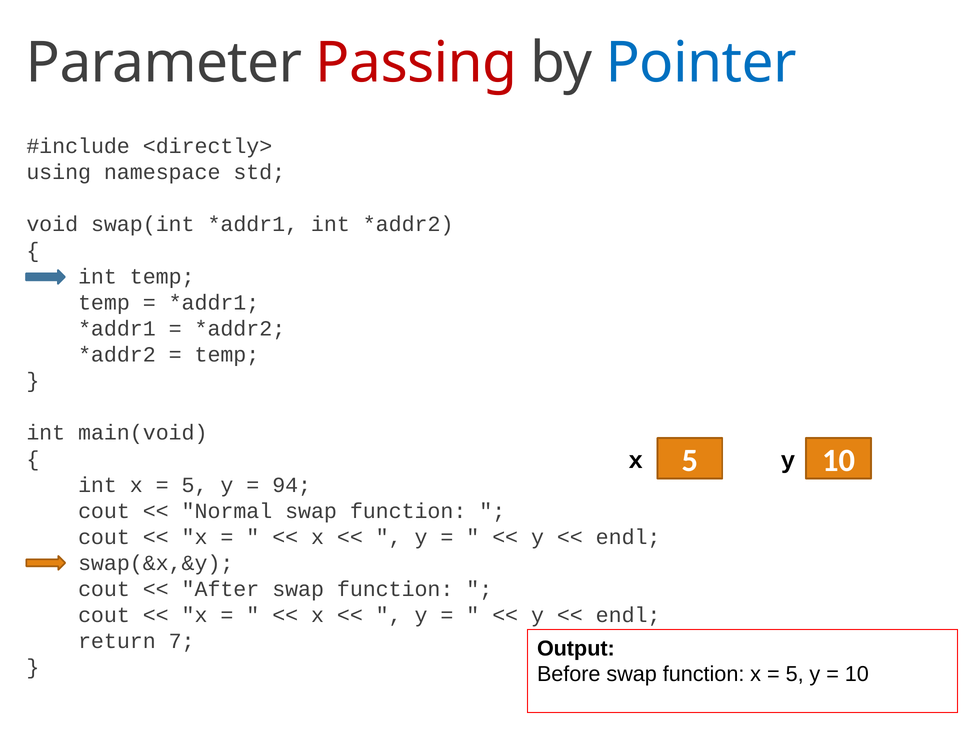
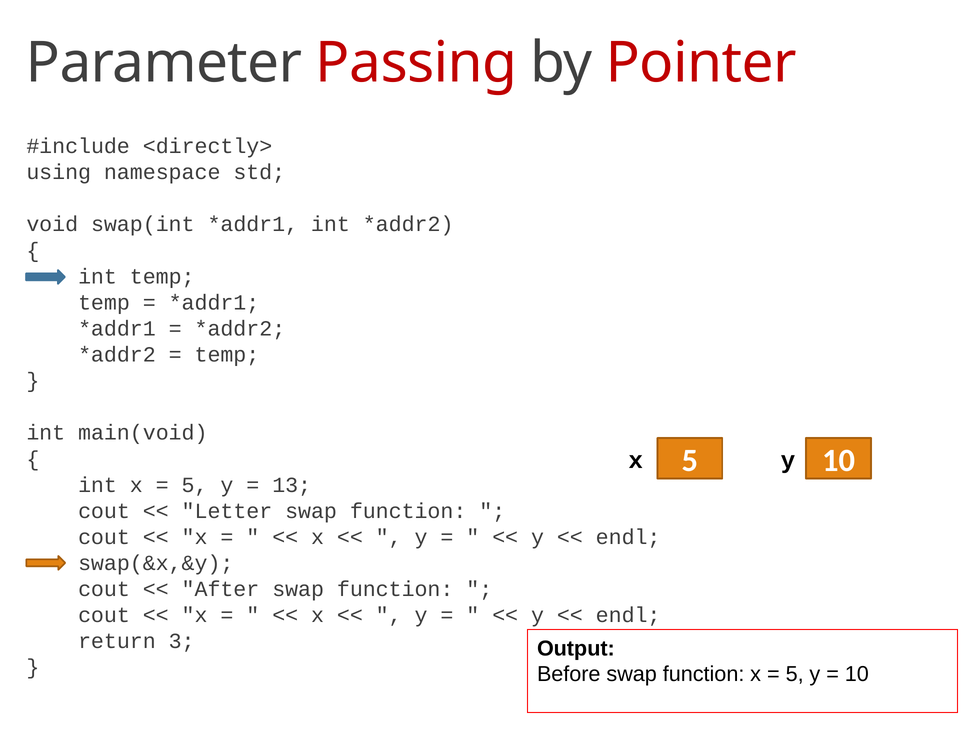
Pointer colour: blue -> red
94: 94 -> 13
Normal: Normal -> Letter
7: 7 -> 3
